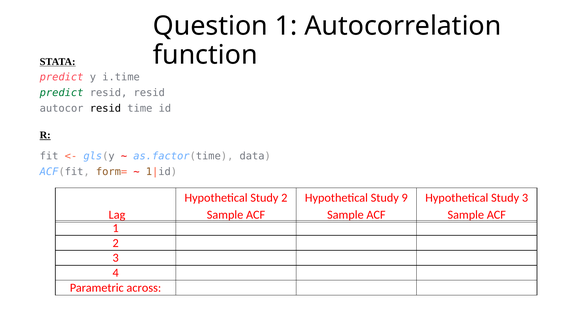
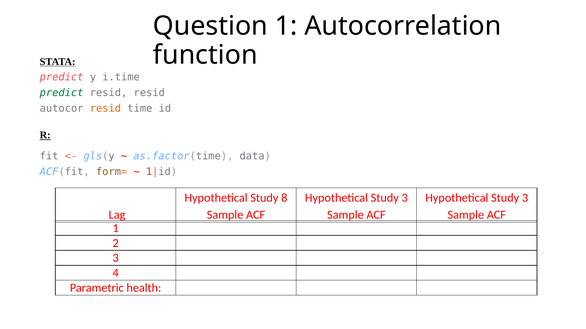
resid at (105, 108) colour: black -> orange
Study 2: 2 -> 8
9 at (405, 198): 9 -> 3
across: across -> health
